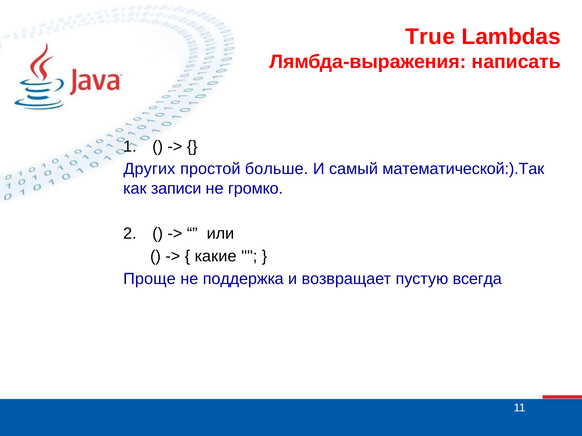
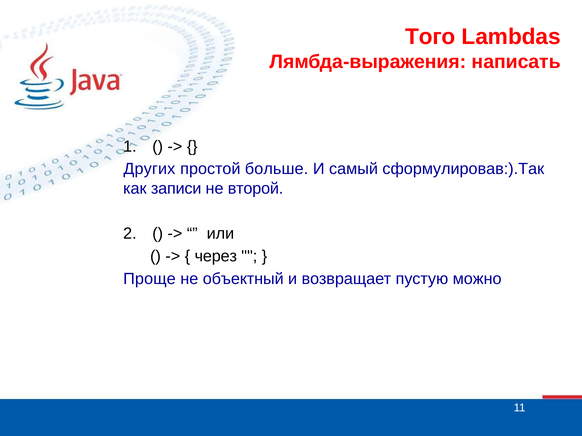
True: True -> Того
математической:).Так: математической:).Так -> сформулировав:).Так
громко: громко -> второй
какие: какие -> через
поддержка: поддержка -> объектный
всегда: всегда -> можно
